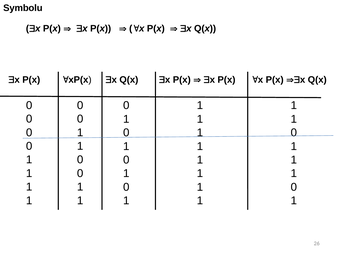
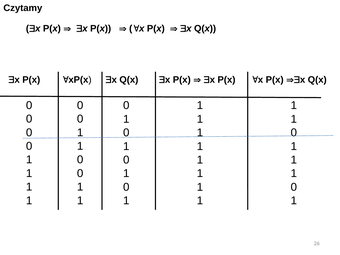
Symbolu: Symbolu -> Czytamy
